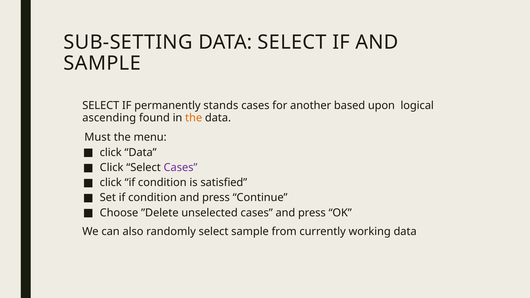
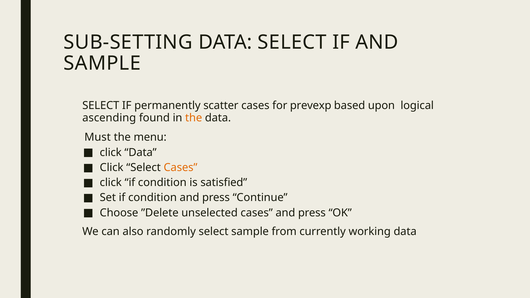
stands: stands -> scatter
another: another -> prevexp
Cases at (181, 168) colour: purple -> orange
